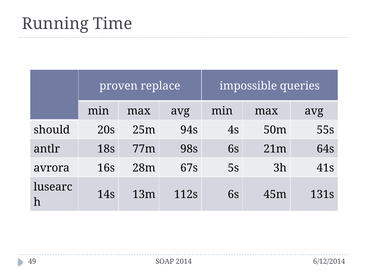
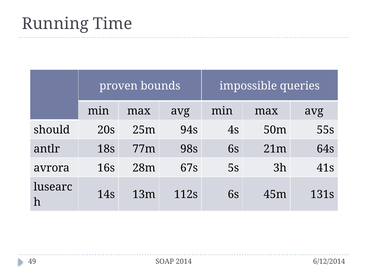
replace: replace -> bounds
